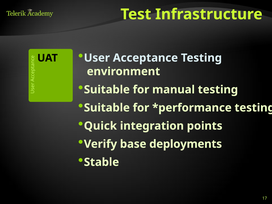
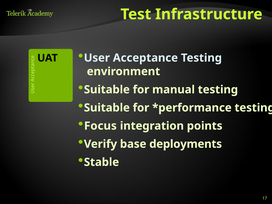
Quick: Quick -> Focus
